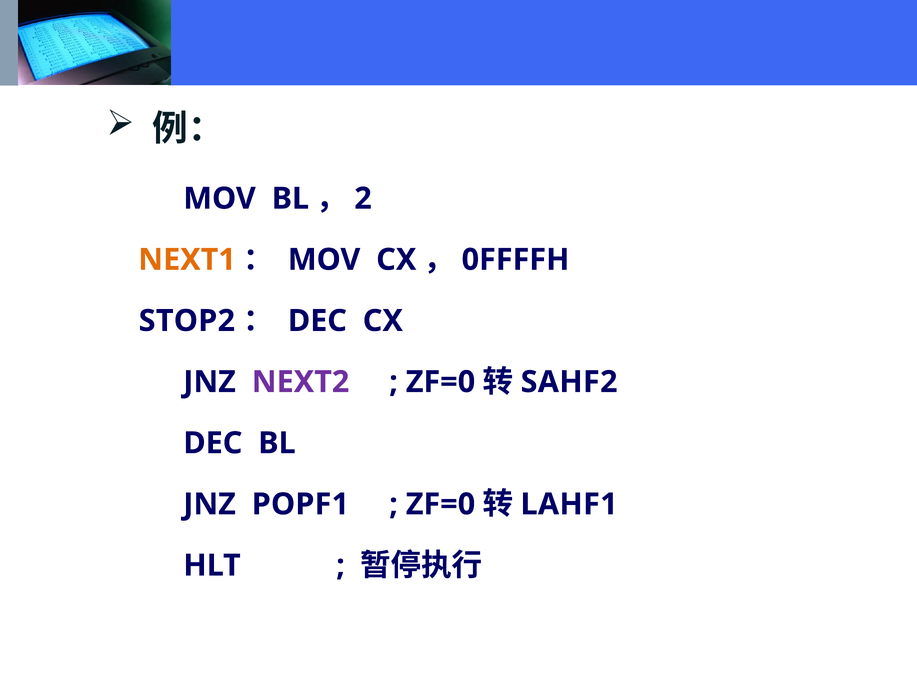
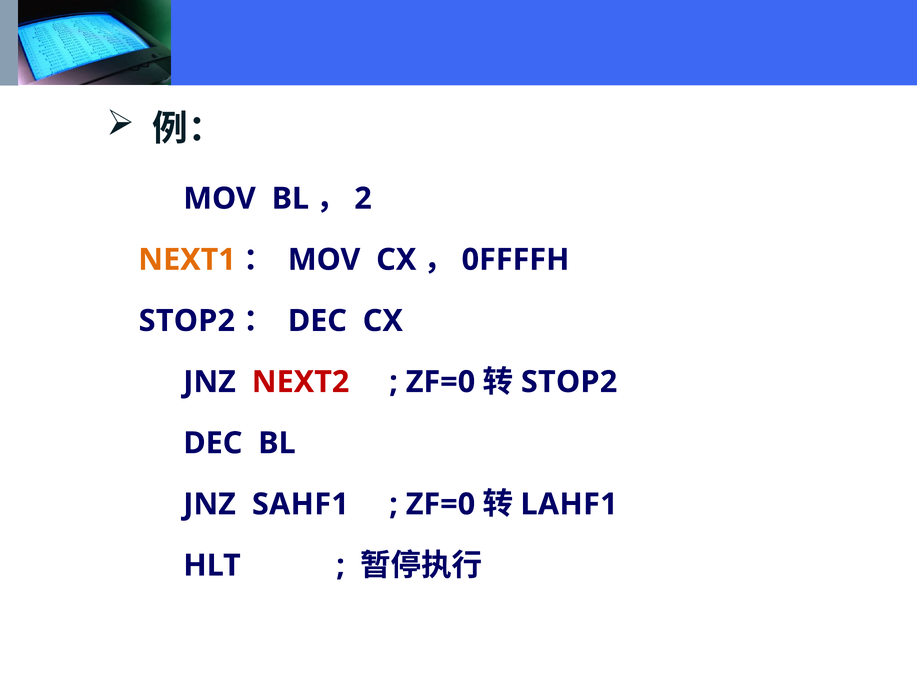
NEXT2 colour: purple -> red
SAHF2 at (569, 382): SAHF2 -> STOP2
POPF1: POPF1 -> SAHF1
